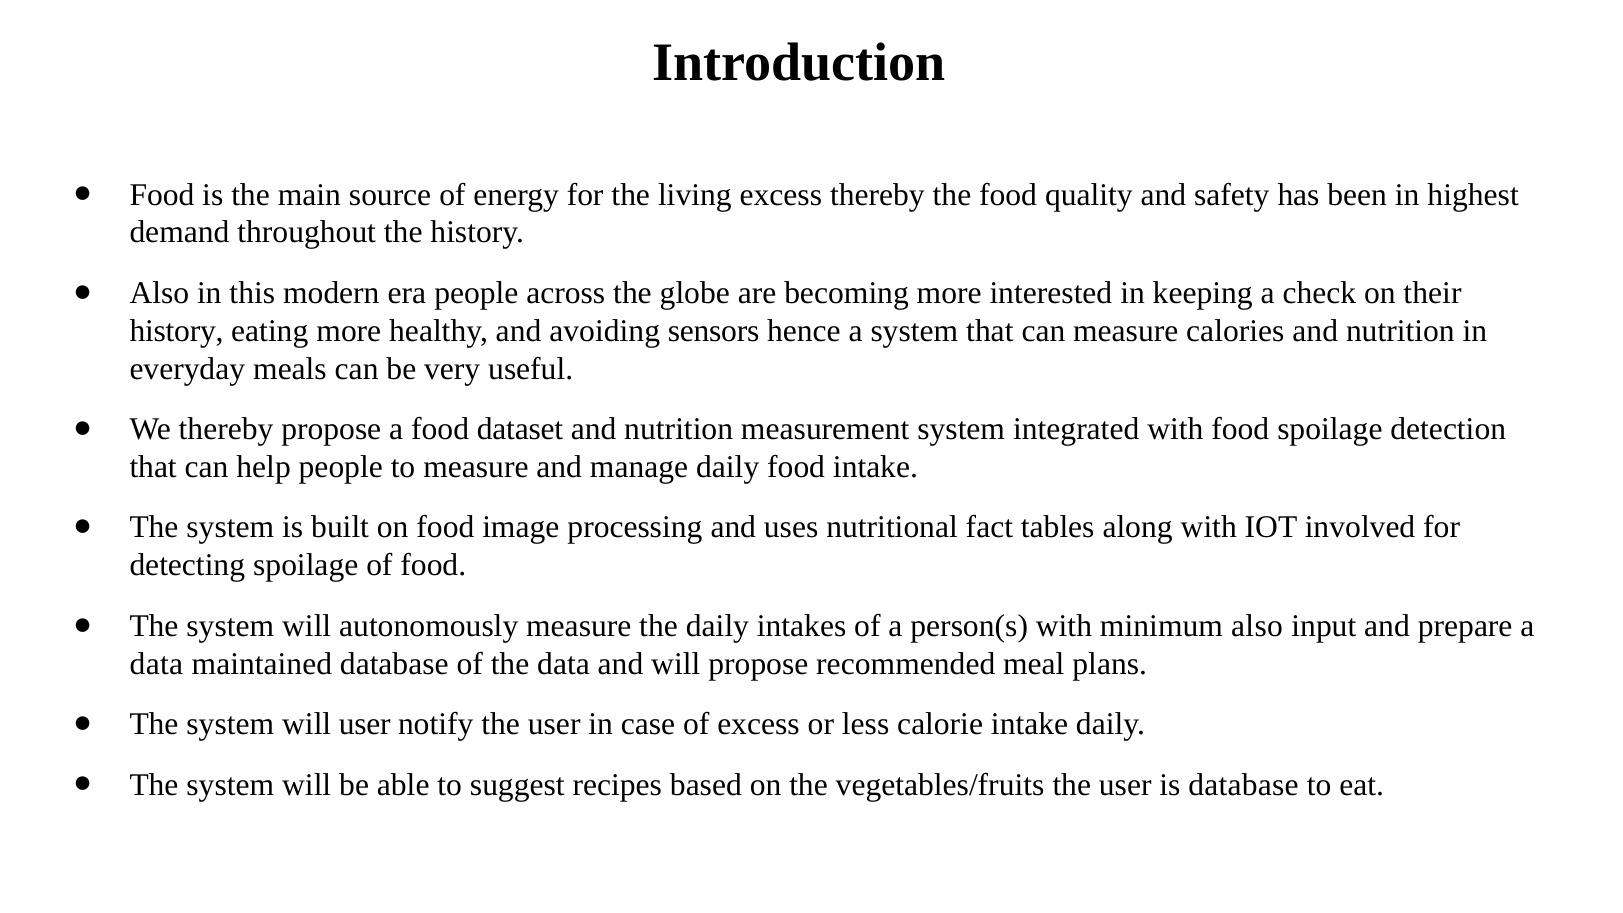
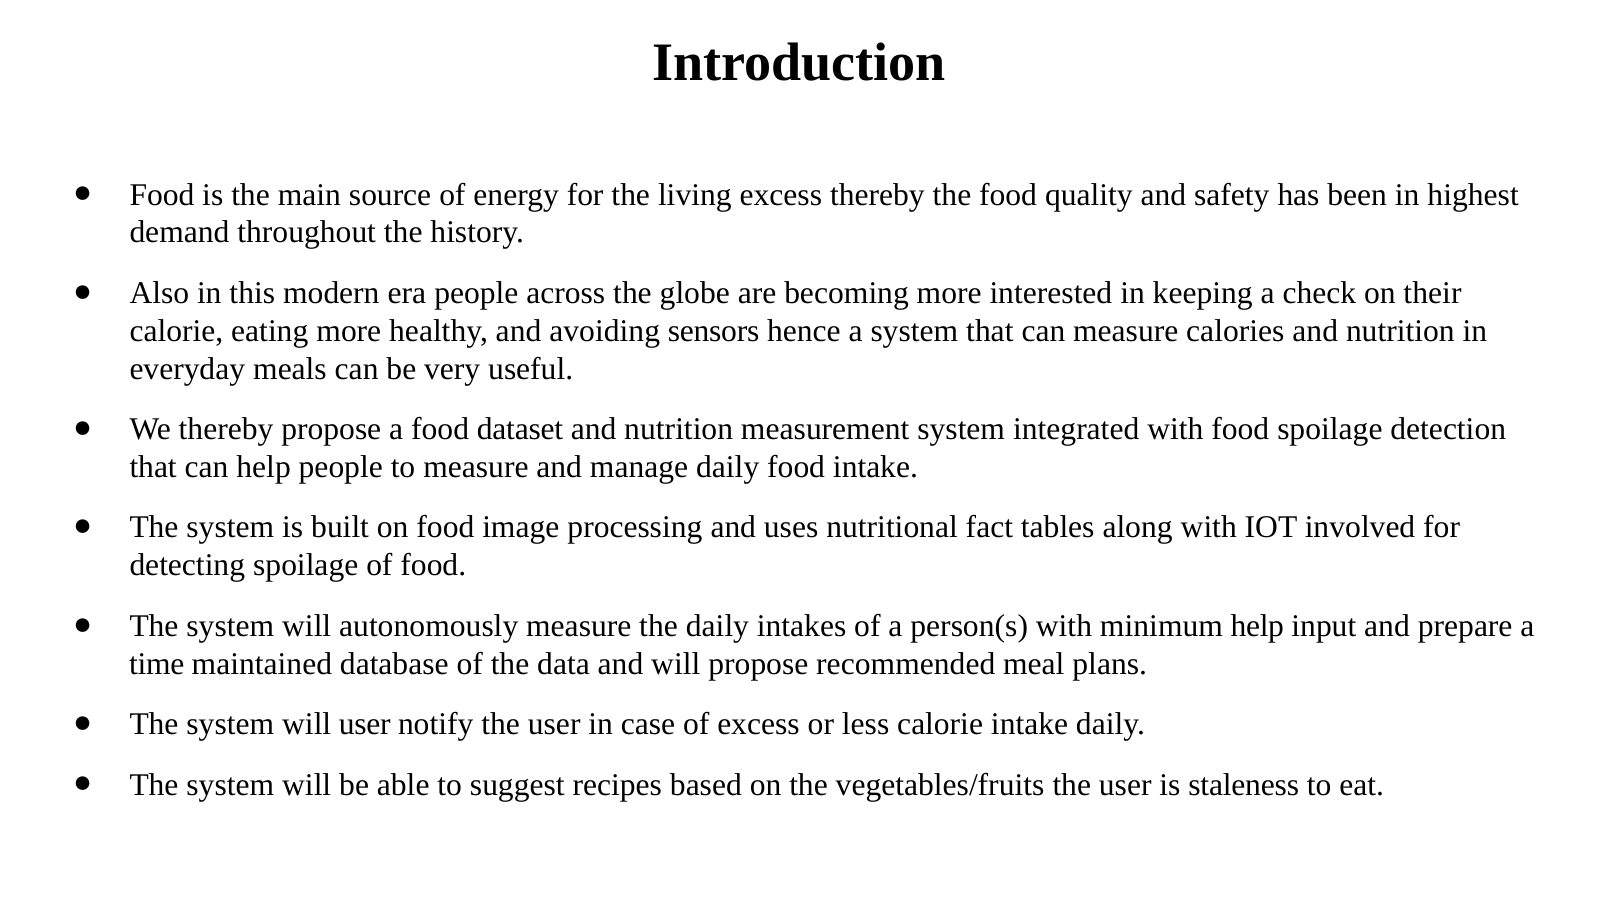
history at (177, 331): history -> calorie
minimum also: also -> help
data at (156, 664): data -> time
is database: database -> staleness
